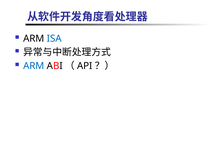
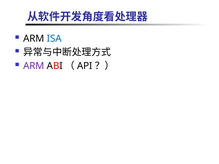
ARM at (34, 66) colour: blue -> purple
